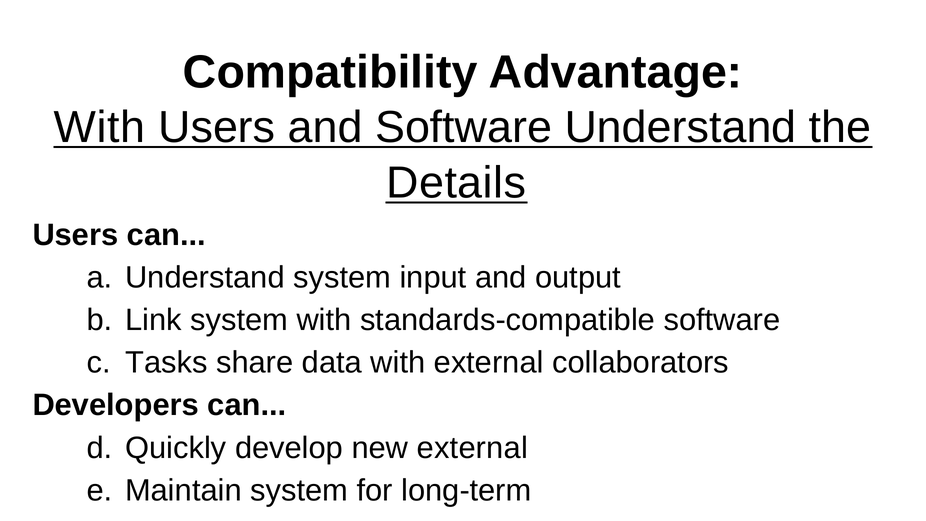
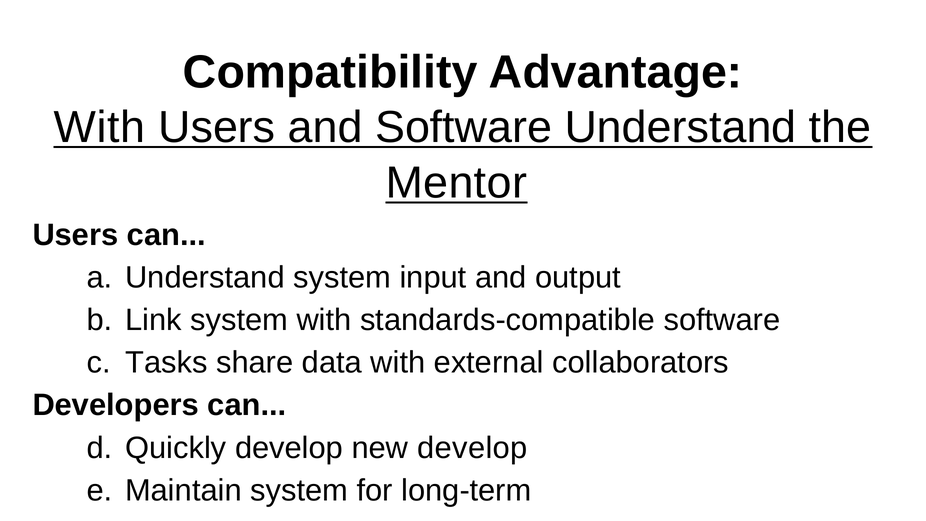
Details: Details -> Mentor
new external: external -> develop
